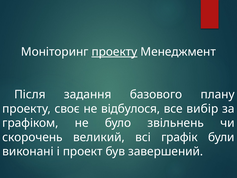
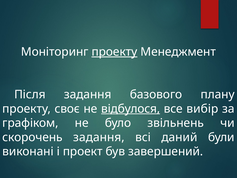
відбулося underline: none -> present
скорочень великий: великий -> задання
графік: графік -> даний
